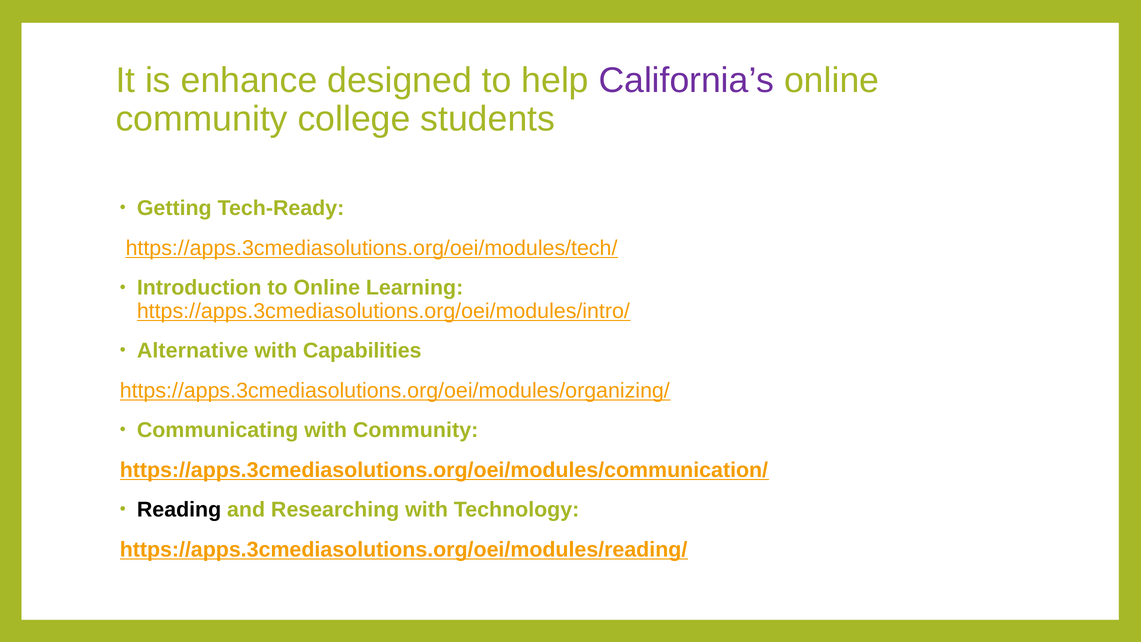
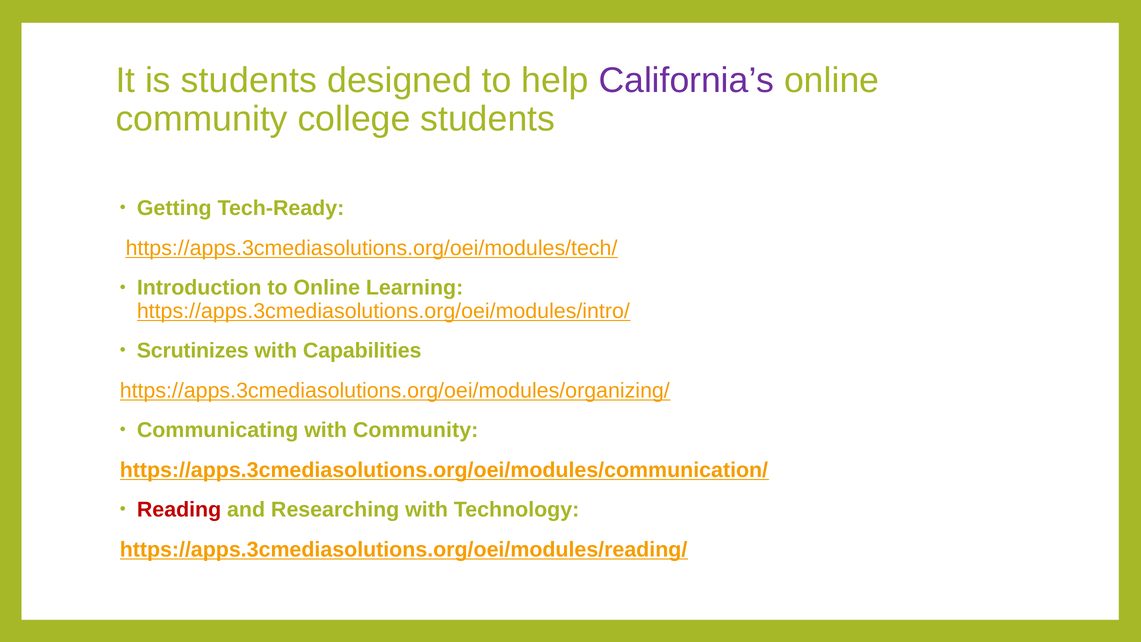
is enhance: enhance -> students
Alternative: Alternative -> Scrutinizes
Reading colour: black -> red
